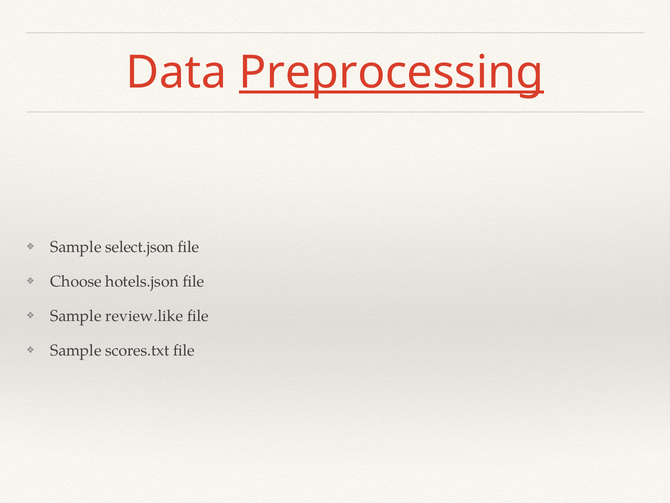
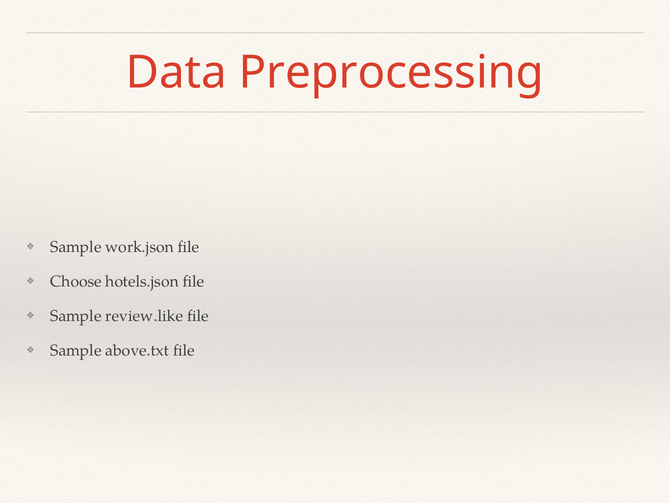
Preprocessing underline: present -> none
select.json: select.json -> work.json
scores.txt: scores.txt -> above.txt
